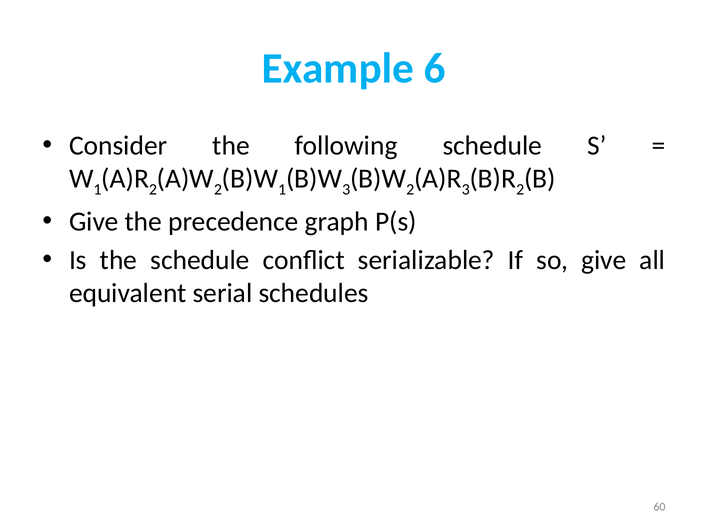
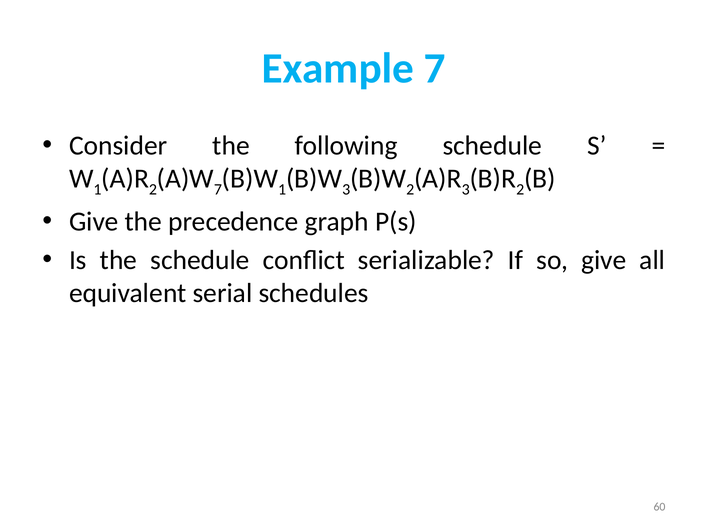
Example 6: 6 -> 7
2 at (218, 189): 2 -> 7
